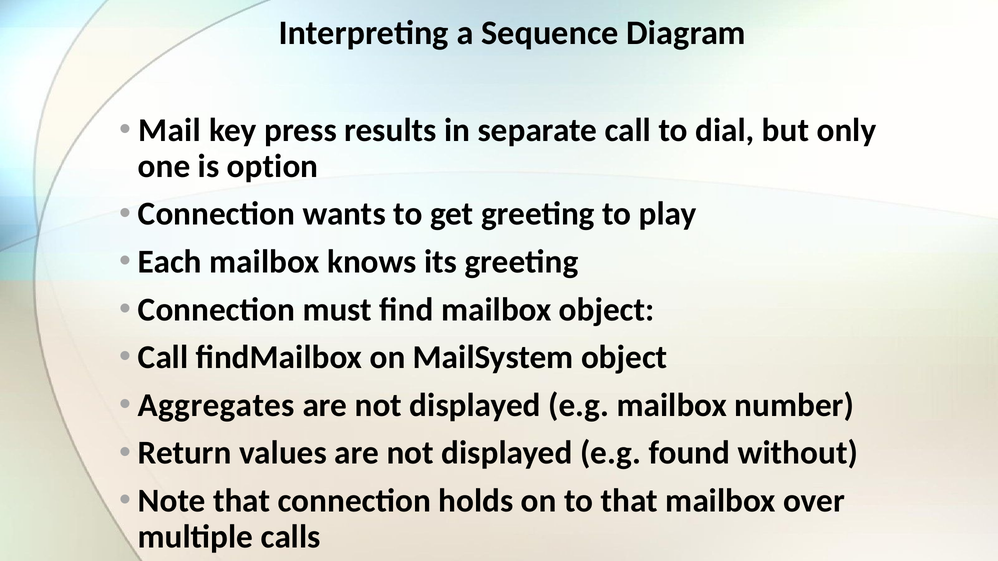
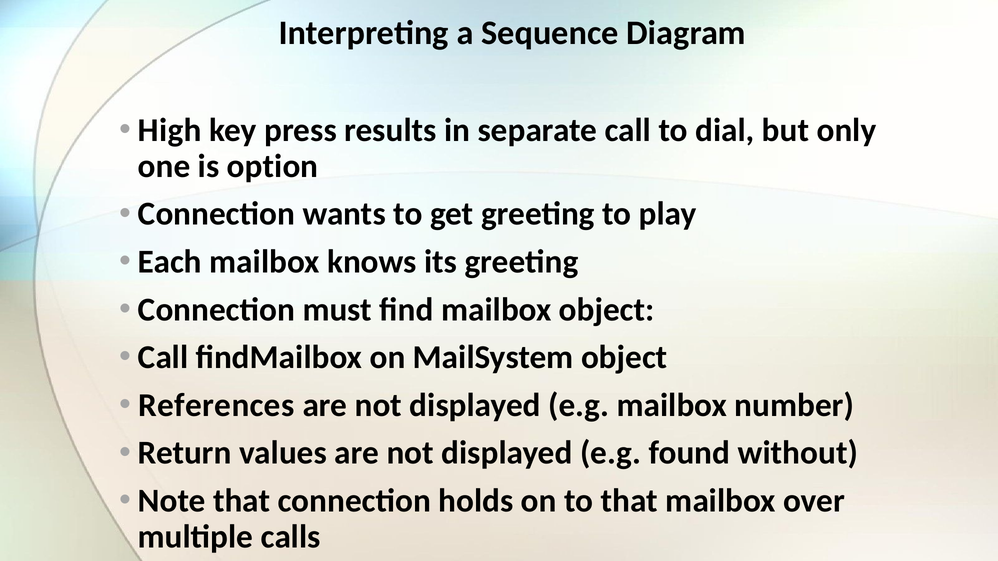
Mail: Mail -> High
Aggregates: Aggregates -> References
